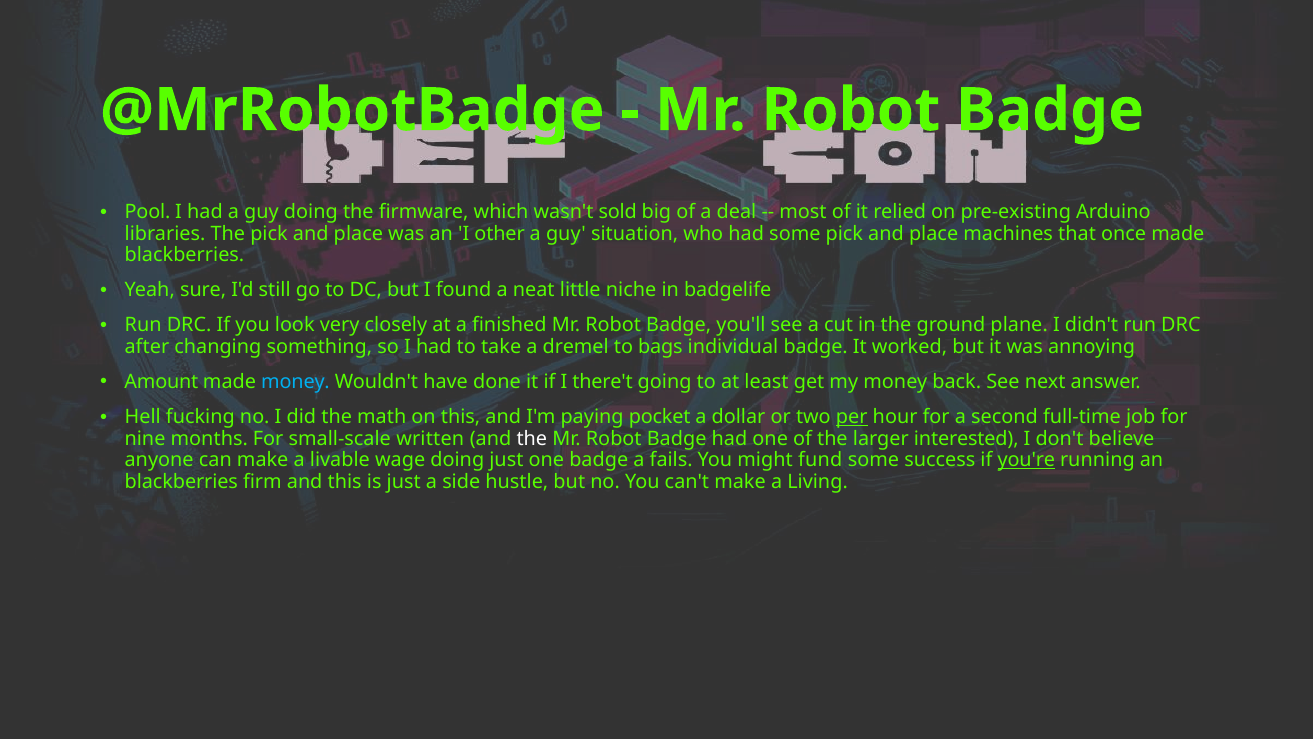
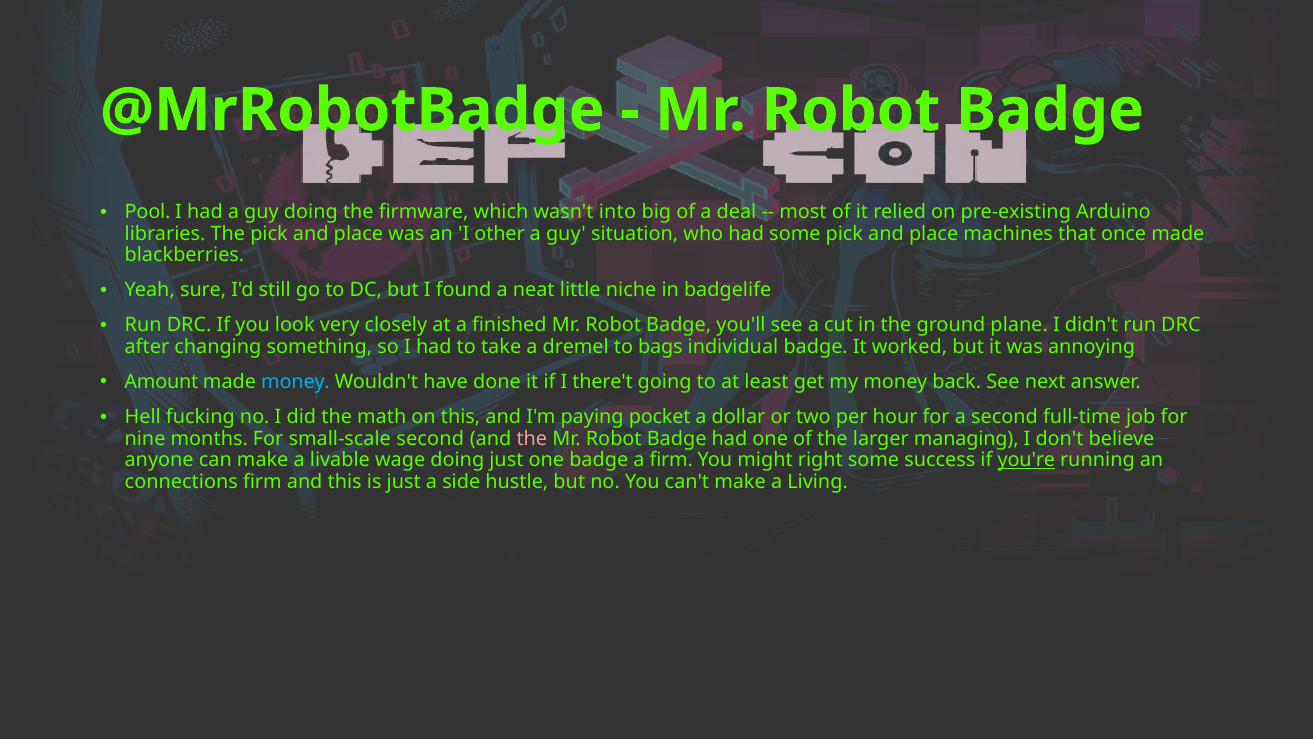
sold: sold -> into
per underline: present -> none
small-scale written: written -> second
the at (532, 438) colour: white -> pink
interested: interested -> managing
a fails: fails -> firm
fund: fund -> right
blackberries at (181, 481): blackberries -> connections
